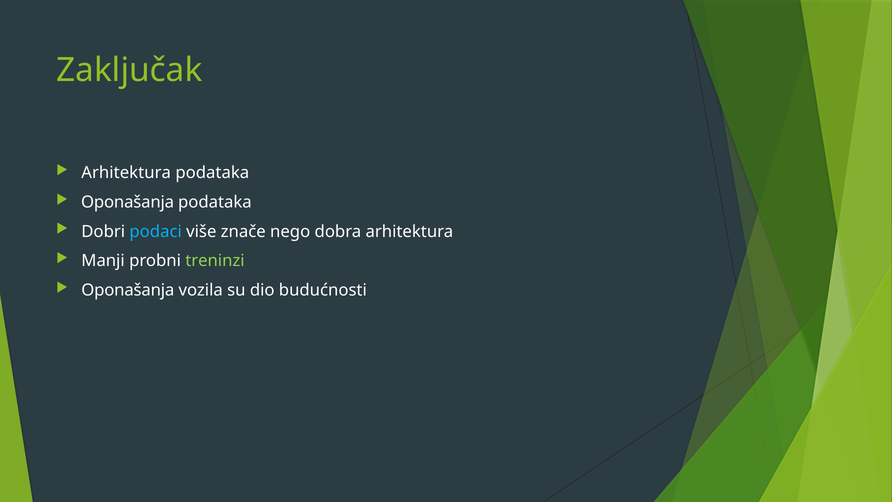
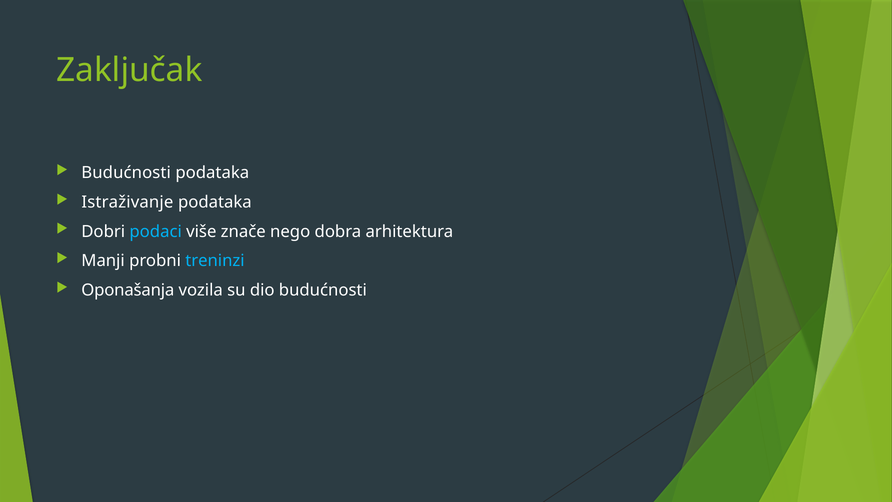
Arhitektura at (126, 173): Arhitektura -> Budućnosti
Oponašanja at (128, 202): Oponašanja -> Istraživanje
treninzi colour: light green -> light blue
